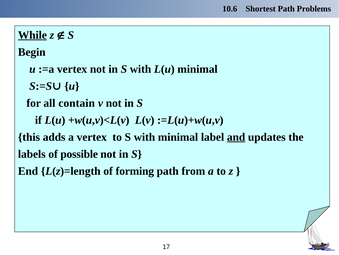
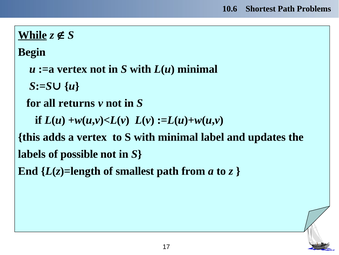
contain: contain -> returns
and underline: present -> none
forming: forming -> smallest
